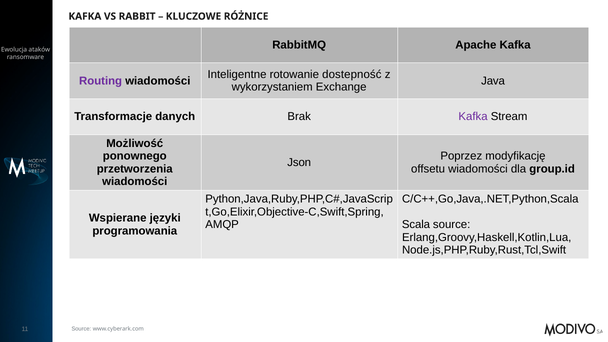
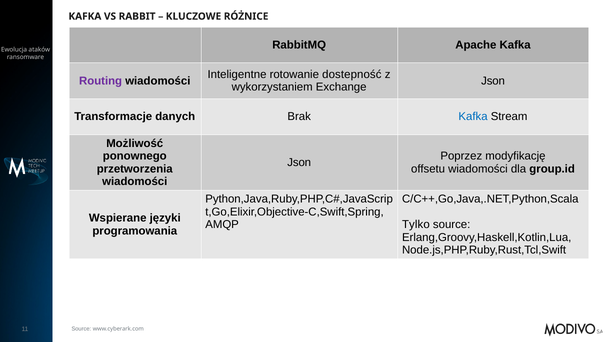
Java at (493, 81): Java -> Json
Kafka at (473, 117) colour: purple -> blue
Scala: Scala -> Tylko
